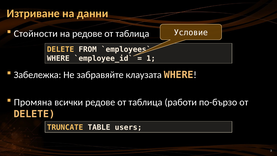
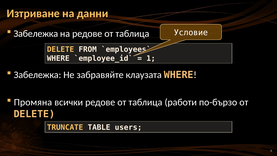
Стойности at (36, 34): Стойности -> Забележка
